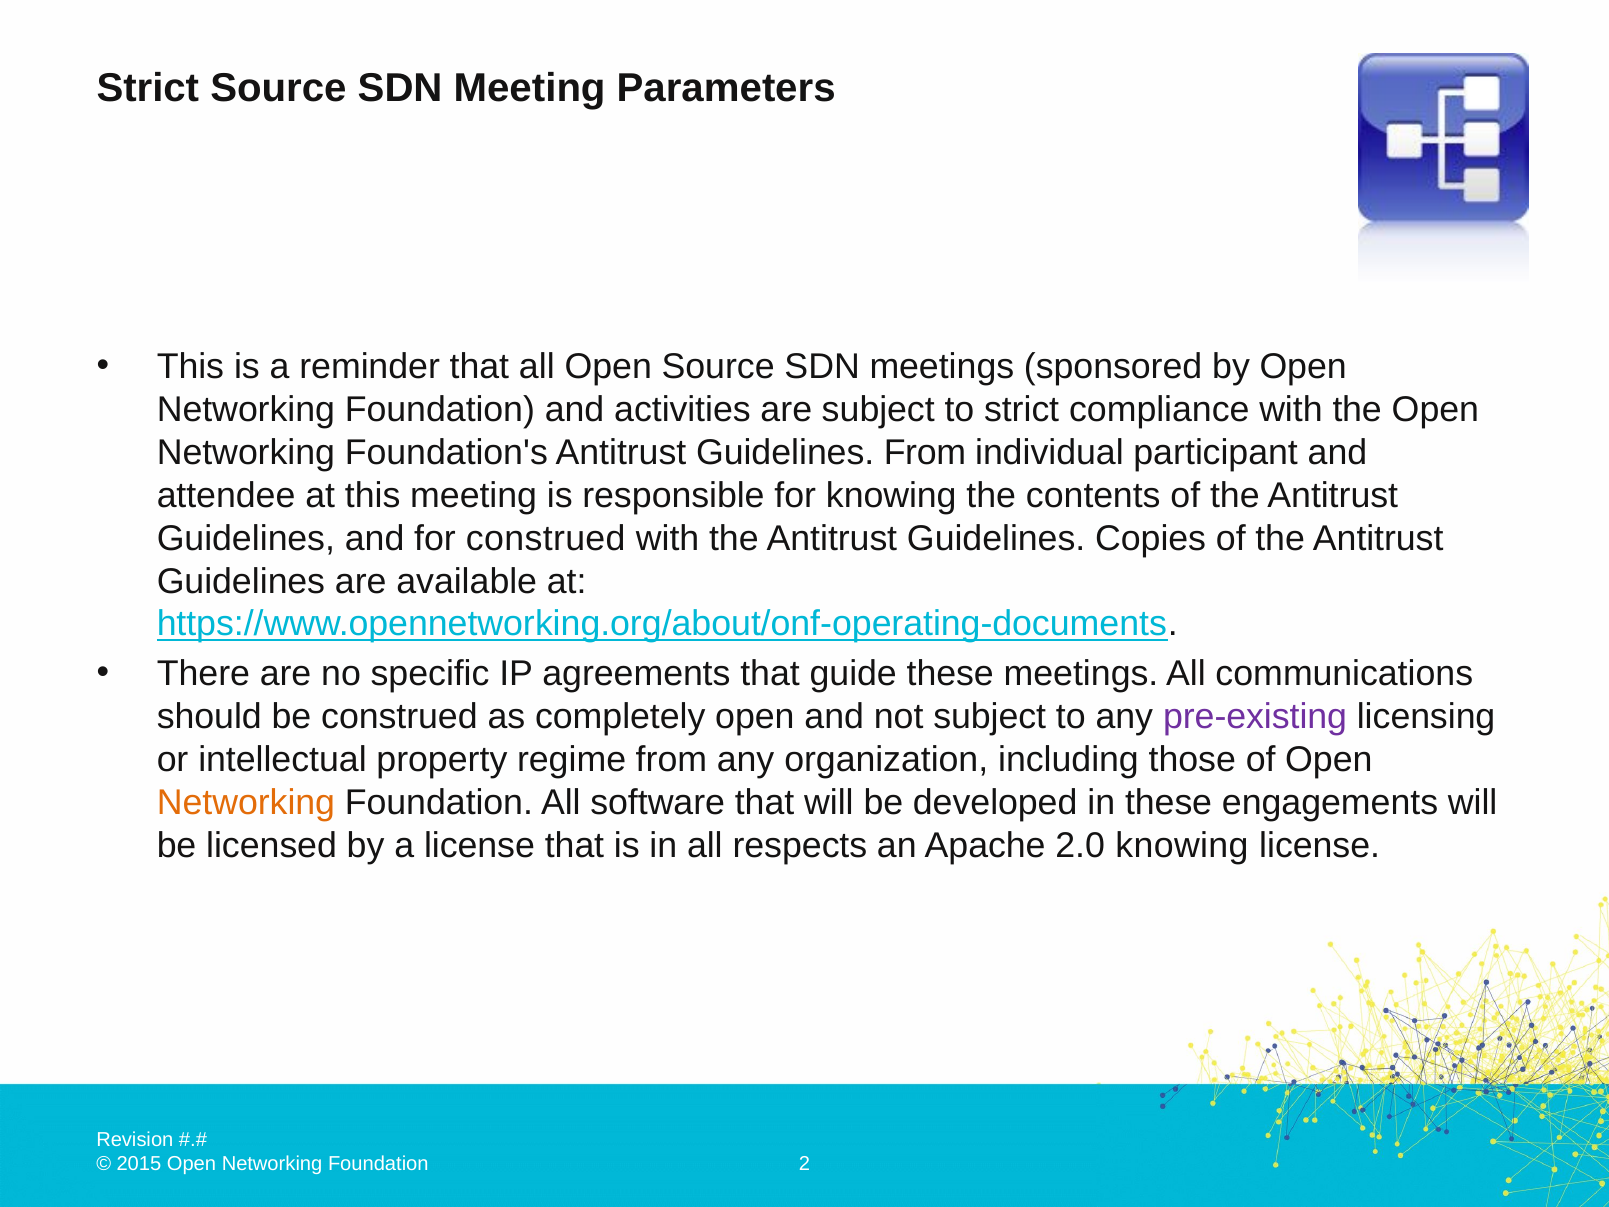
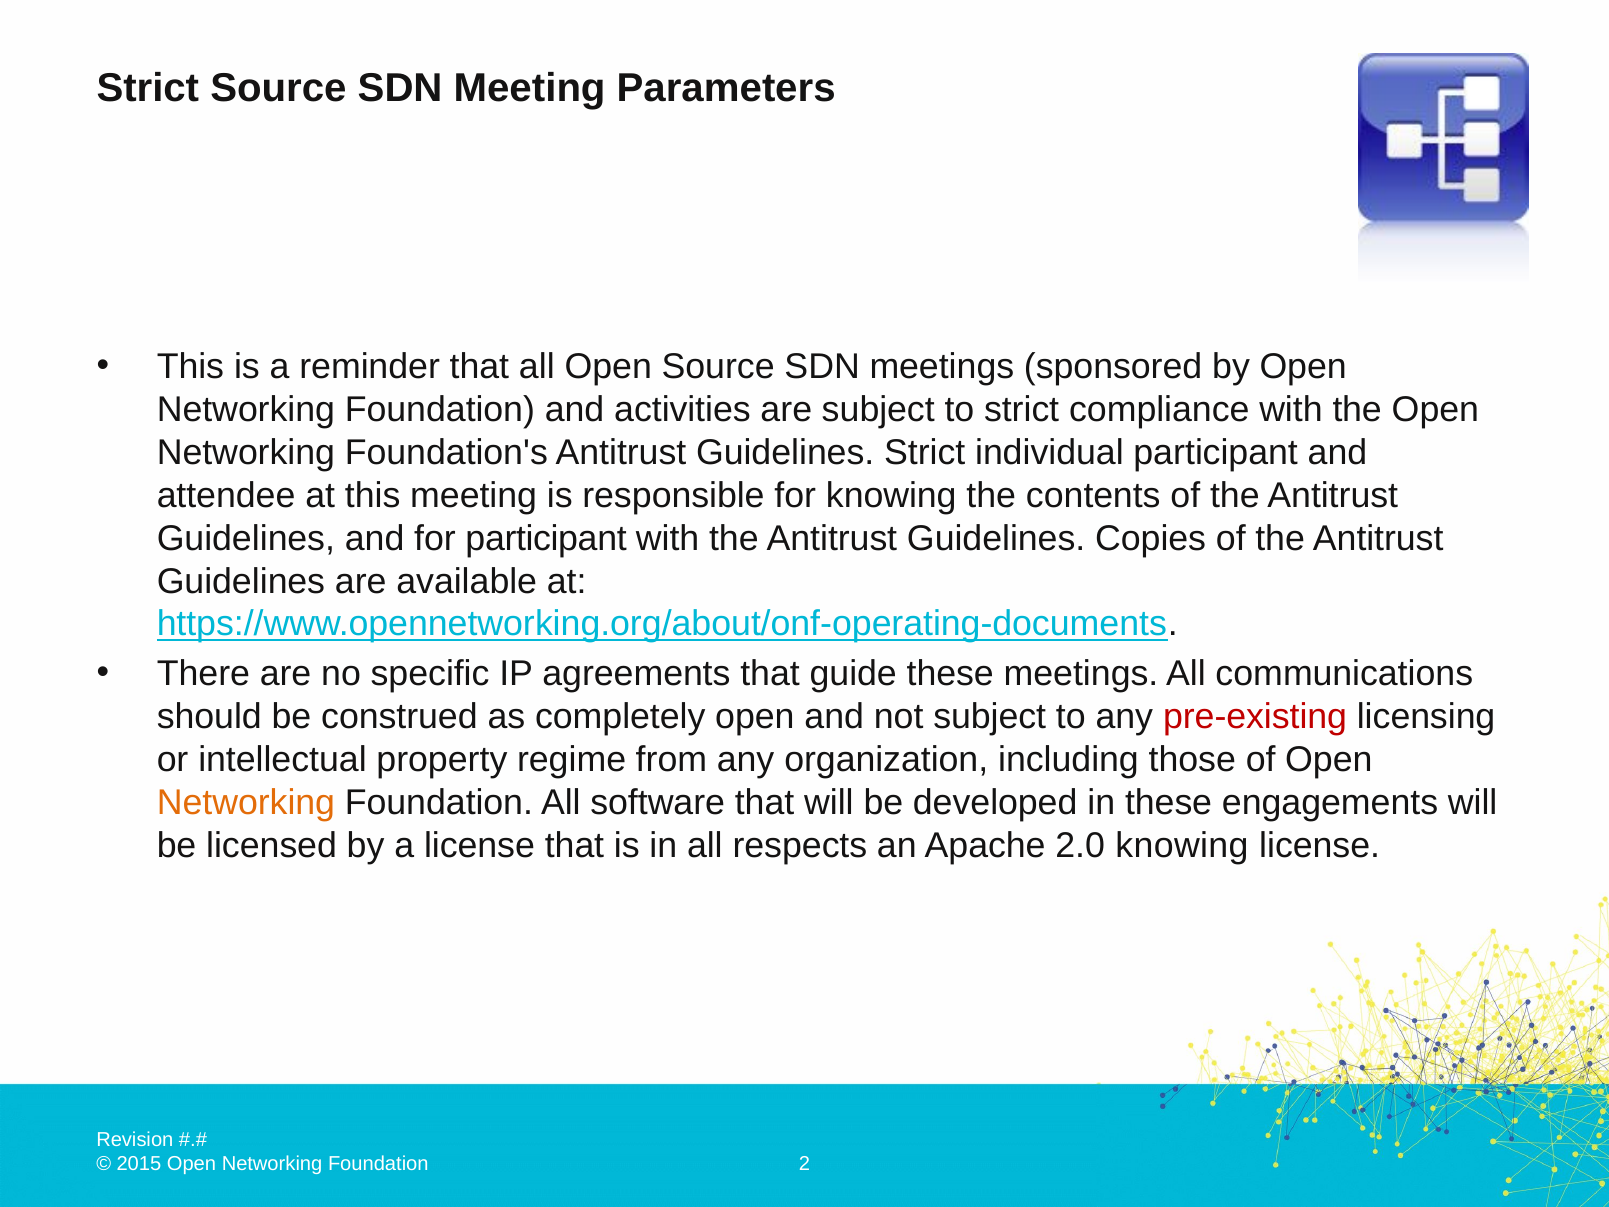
Guidelines From: From -> Strict
for construed: construed -> participant
pre-existing colour: purple -> red
